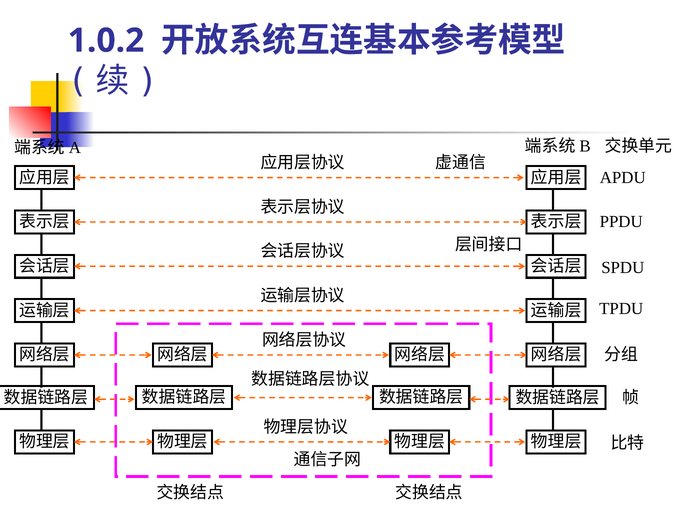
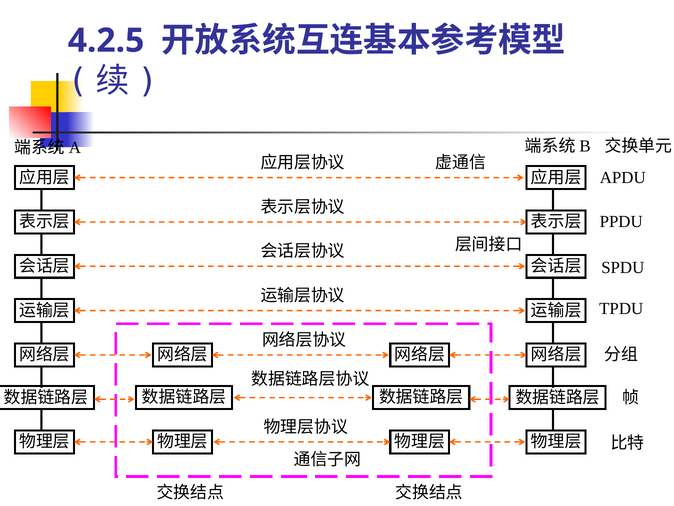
1.0.2: 1.0.2 -> 4.2.5
